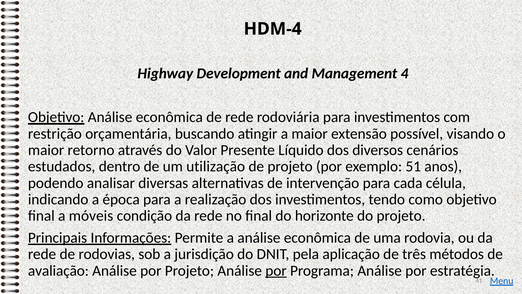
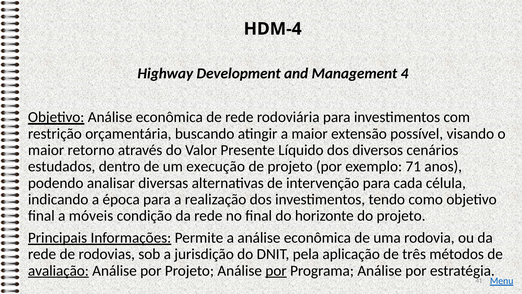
utilização: utilização -> execução
51: 51 -> 71
avaliação underline: none -> present
